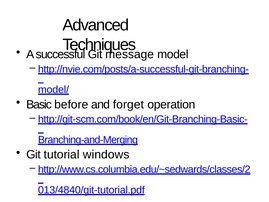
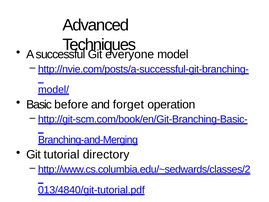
message: message -> everyone
windows: windows -> directory
